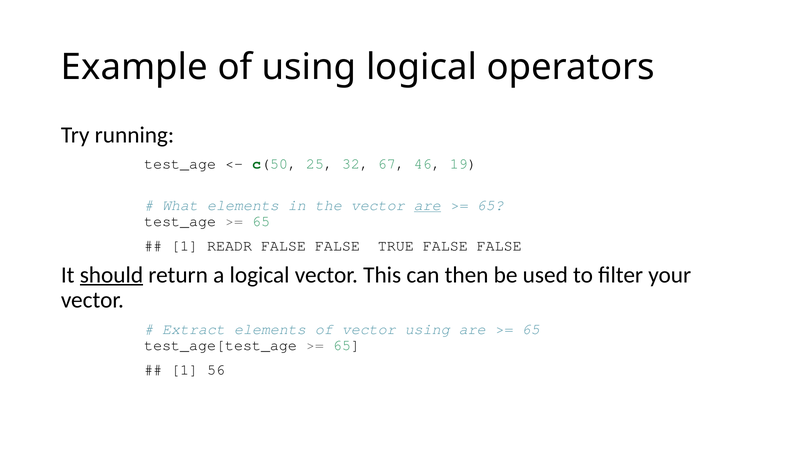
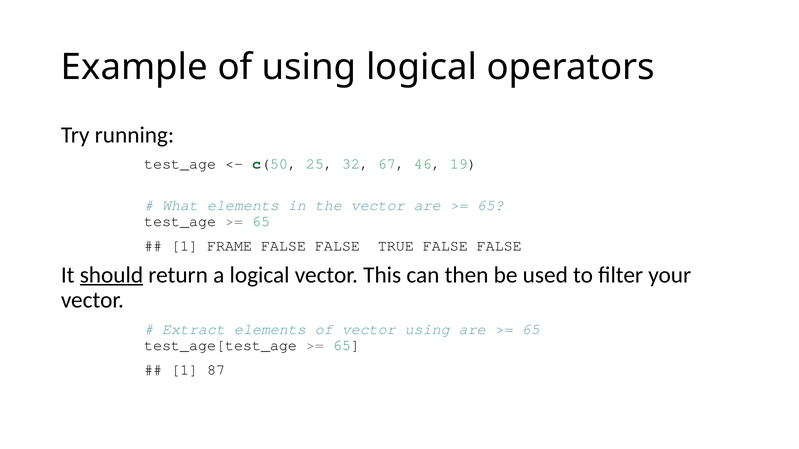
are at (427, 205) underline: present -> none
READR: READR -> FRAME
56: 56 -> 87
